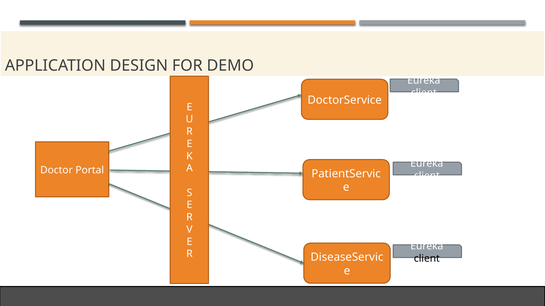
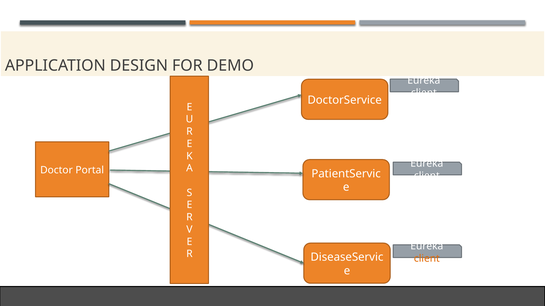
client at (427, 259) colour: black -> orange
